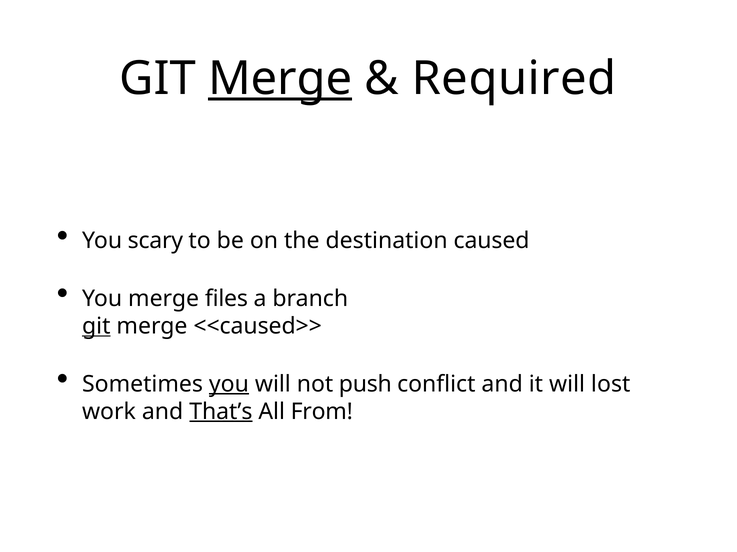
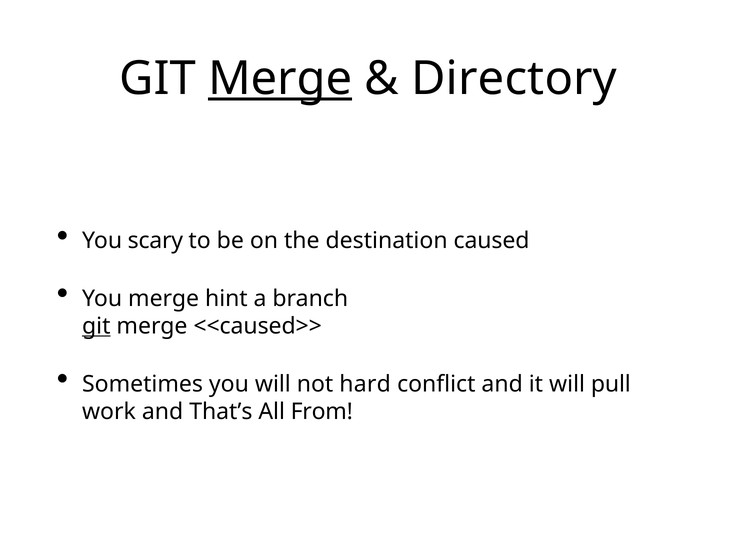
Required: Required -> Directory
files: files -> hint
you at (229, 384) underline: present -> none
push: push -> hard
lost: lost -> pull
That’s underline: present -> none
